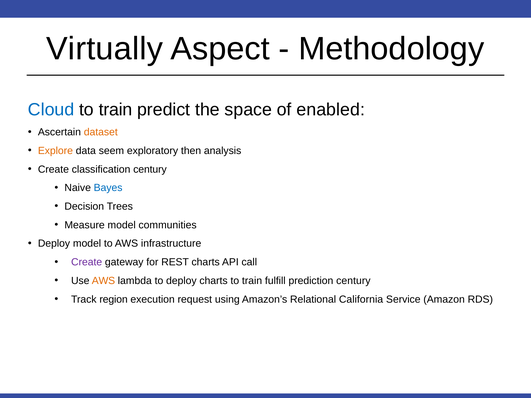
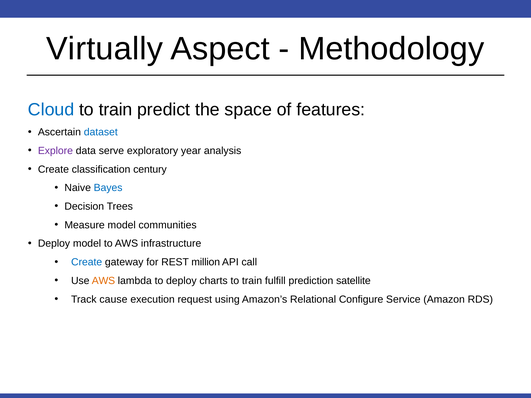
enabled: enabled -> features
dataset colour: orange -> blue
Explore colour: orange -> purple
seem: seem -> serve
then: then -> year
Create at (87, 262) colour: purple -> blue
REST charts: charts -> million
prediction century: century -> satellite
region: region -> cause
California: California -> Configure
